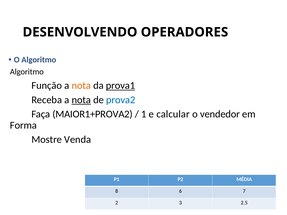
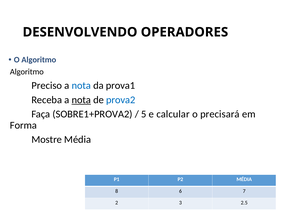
Função: Função -> Preciso
nota at (81, 86) colour: orange -> blue
prova1 underline: present -> none
MAIOR1+PROVA2: MAIOR1+PROVA2 -> SOBRE1+PROVA2
1: 1 -> 5
vendedor: vendedor -> precisará
Mostre Venda: Venda -> Média
